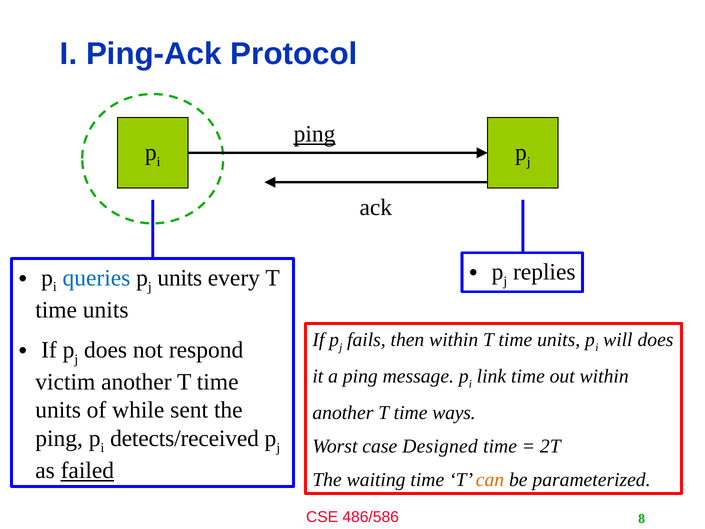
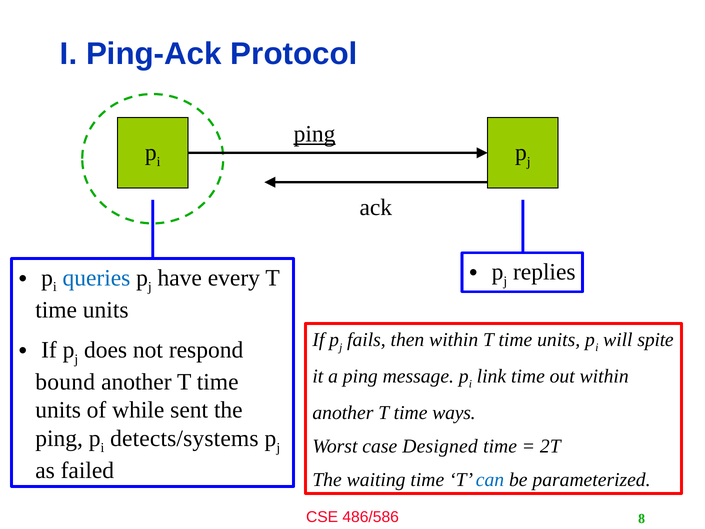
units at (180, 278): units -> have
will does: does -> spite
victim: victim -> bound
detects/received: detects/received -> detects/systems
failed underline: present -> none
can colour: orange -> blue
